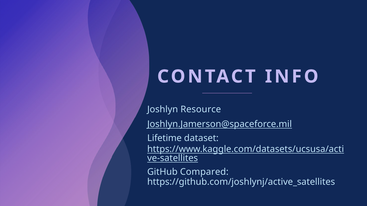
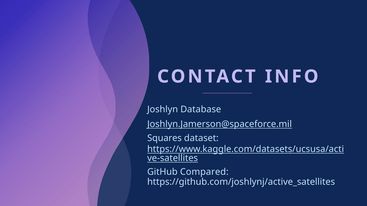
Resource: Resource -> Database
Lifetime: Lifetime -> Squares
